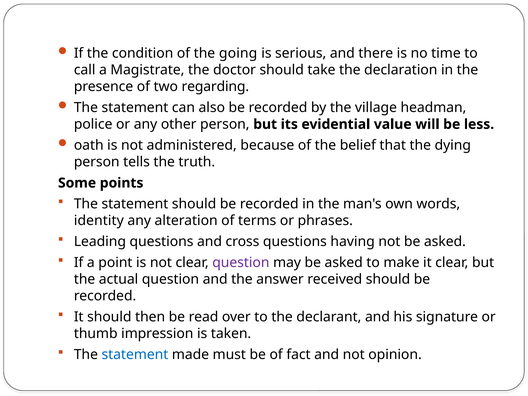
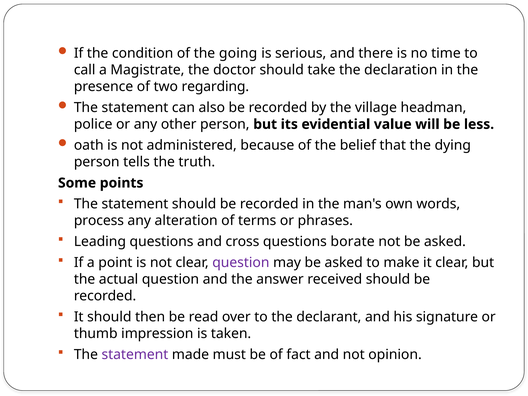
identity: identity -> process
having: having -> borate
statement at (135, 355) colour: blue -> purple
